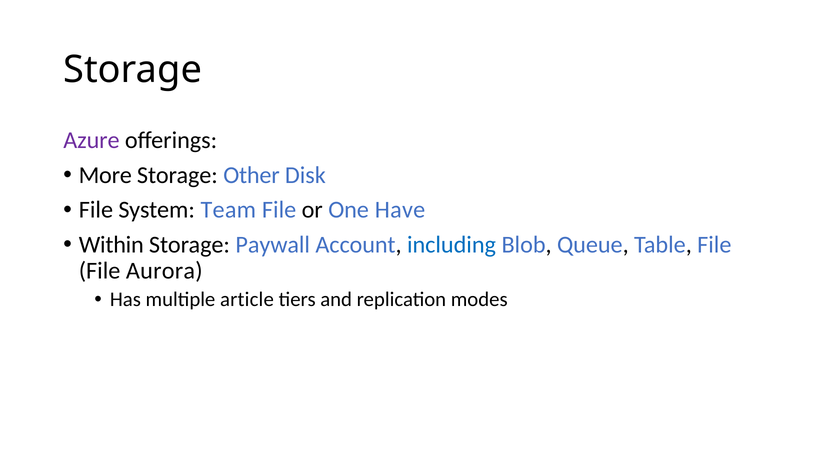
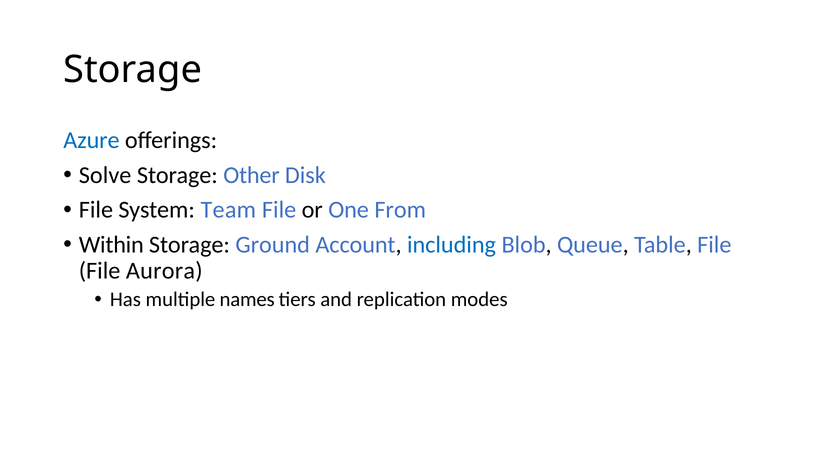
Azure colour: purple -> blue
More: More -> Solve
Have: Have -> From
Paywall: Paywall -> Ground
article: article -> names
